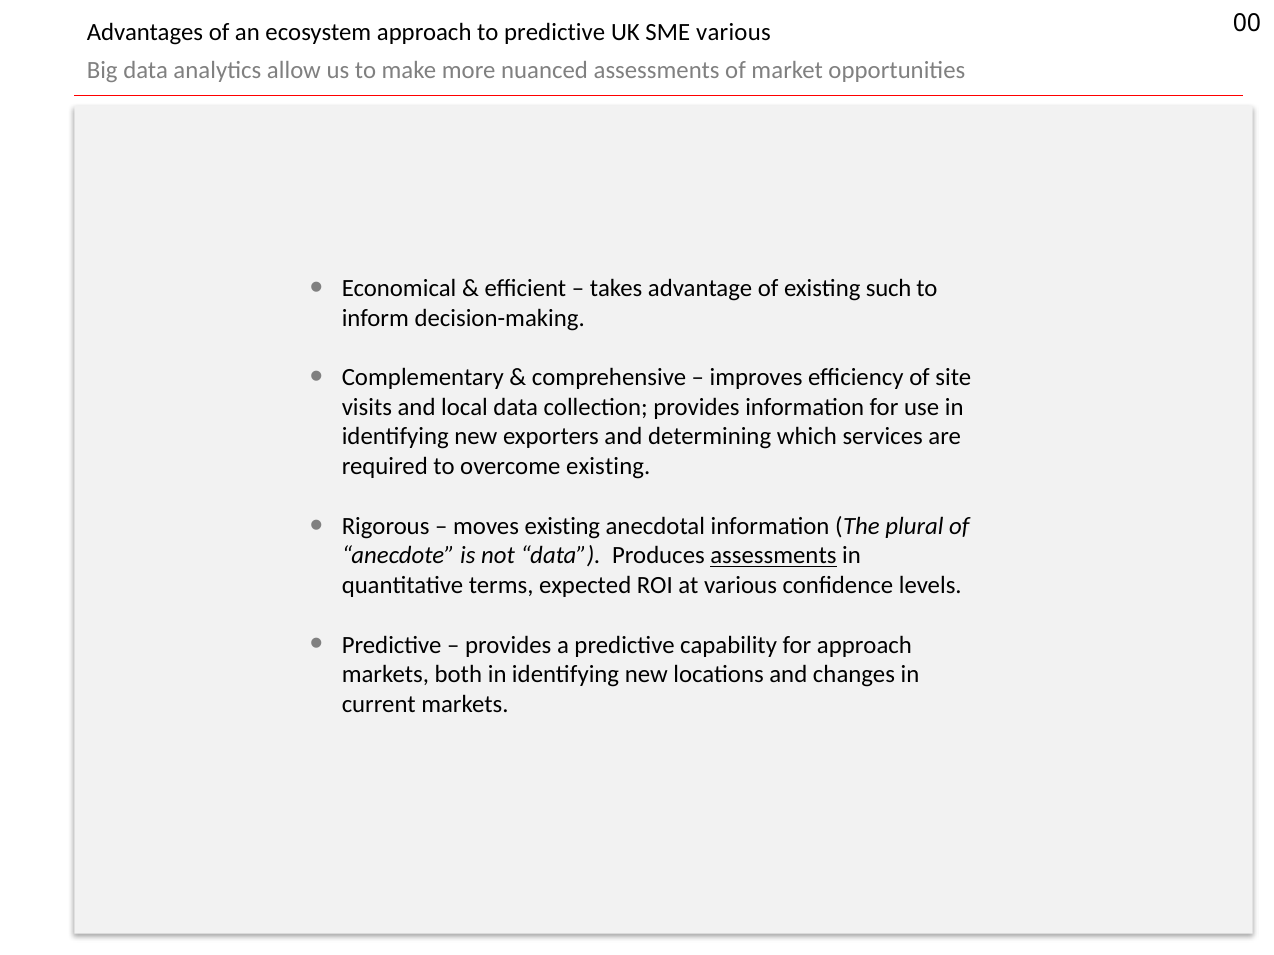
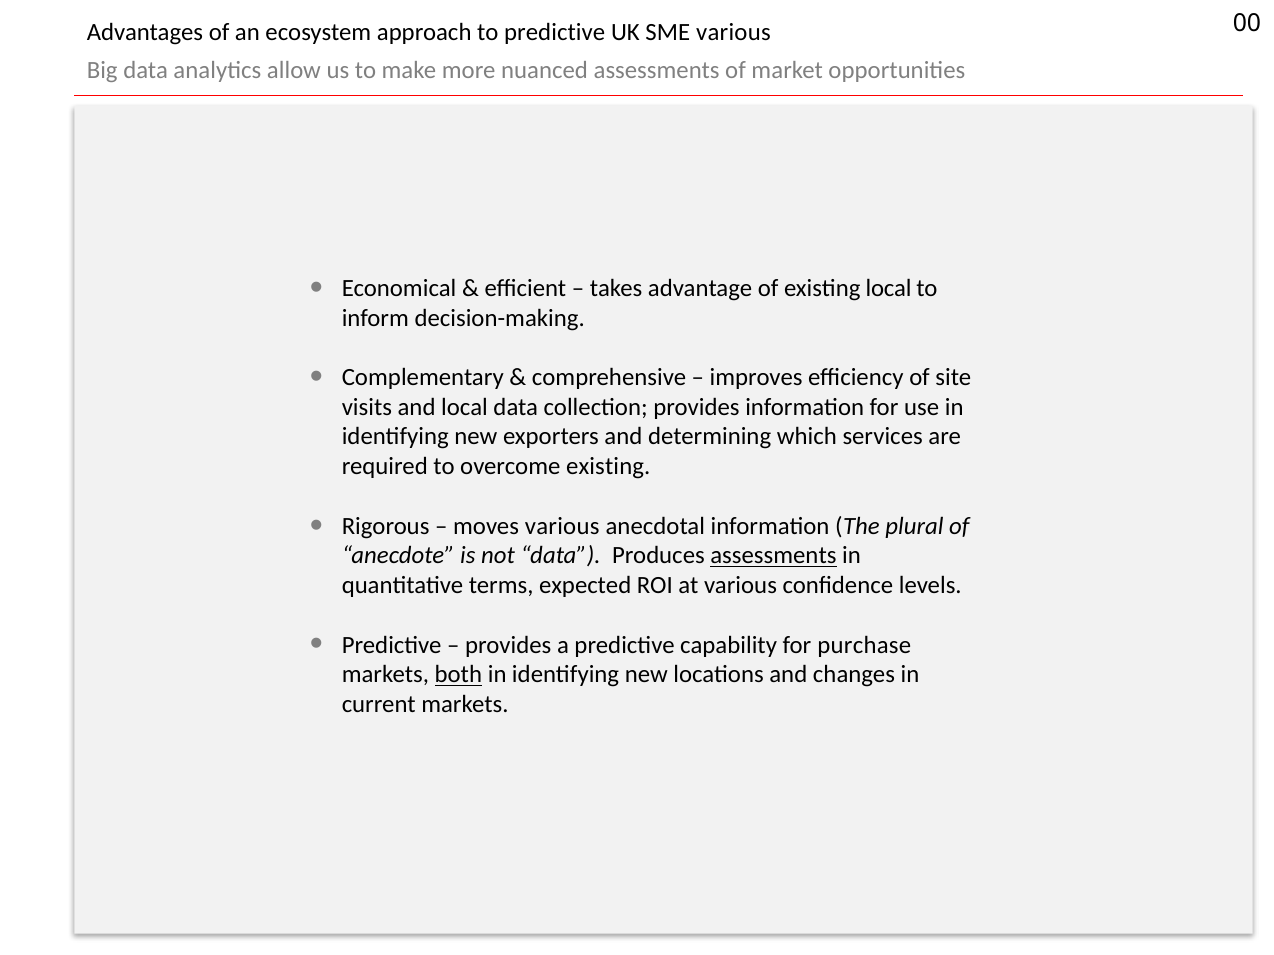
existing such: such -> local
moves existing: existing -> various
for approach: approach -> purchase
both underline: none -> present
